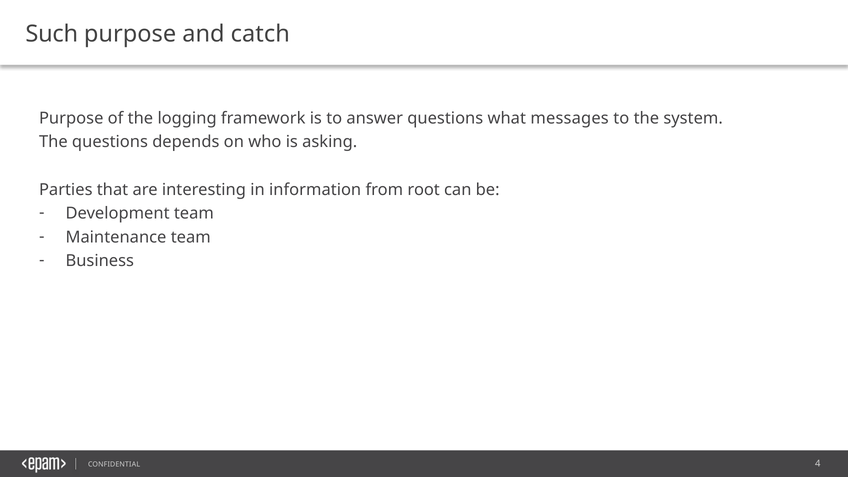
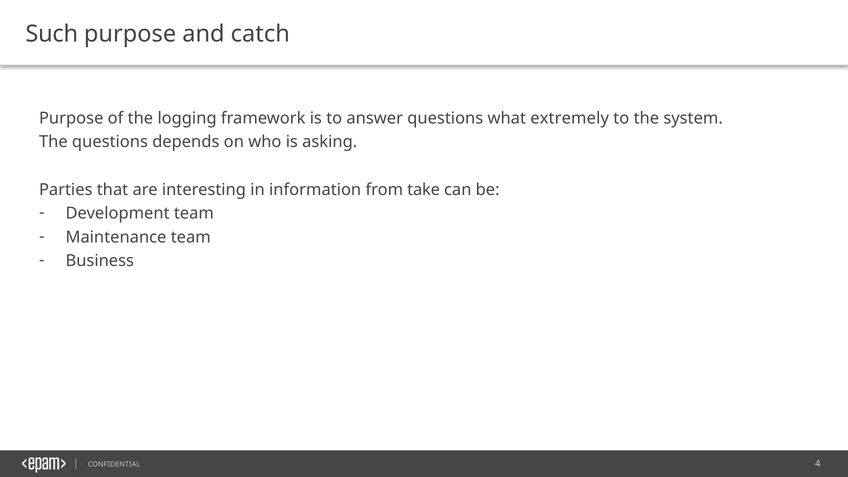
messages: messages -> extremely
root: root -> take
